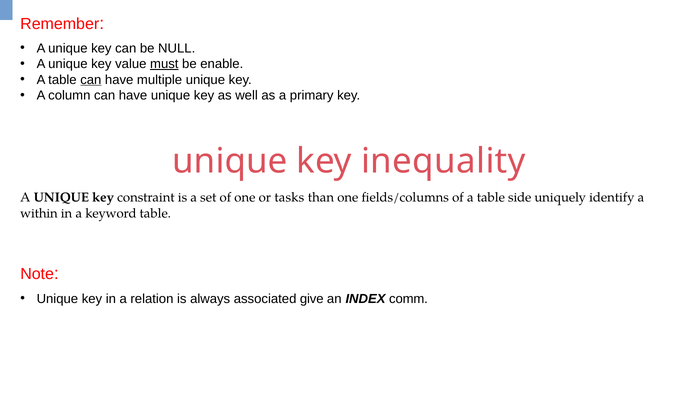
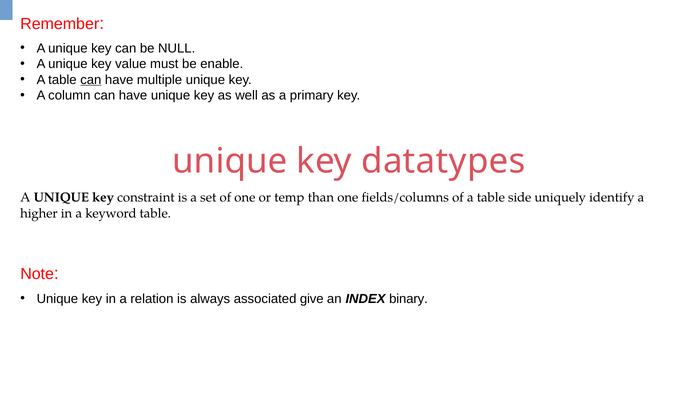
must underline: present -> none
inequality: inequality -> datatypes
tasks: tasks -> temp
within: within -> higher
comm: comm -> binary
